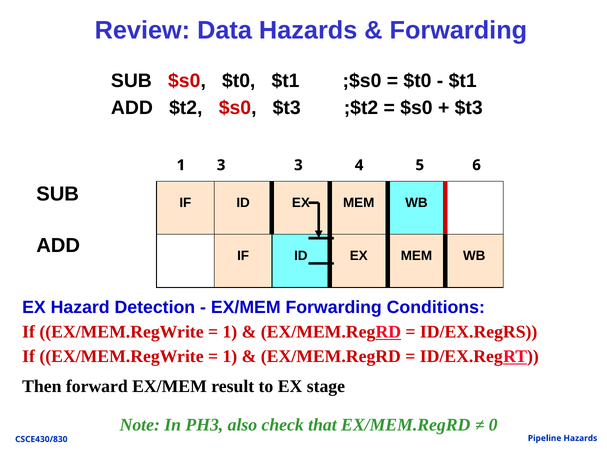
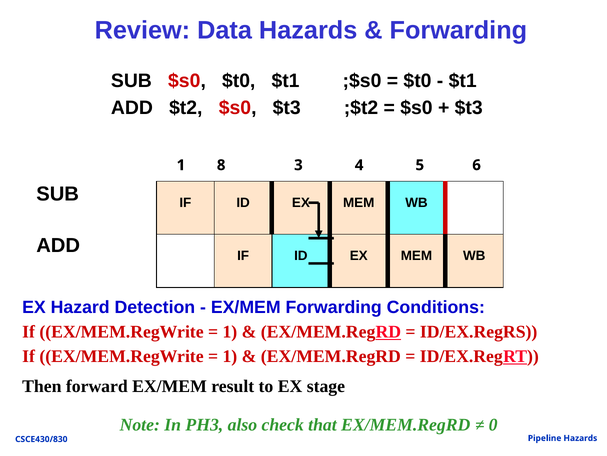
1 3: 3 -> 8
